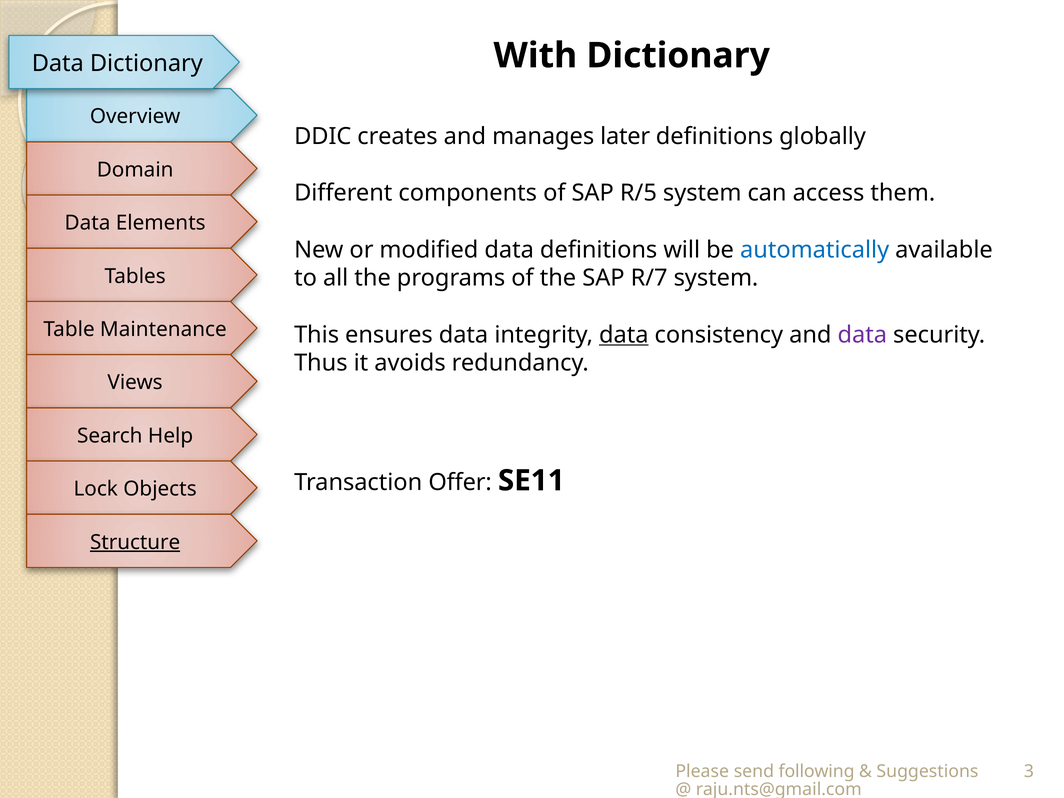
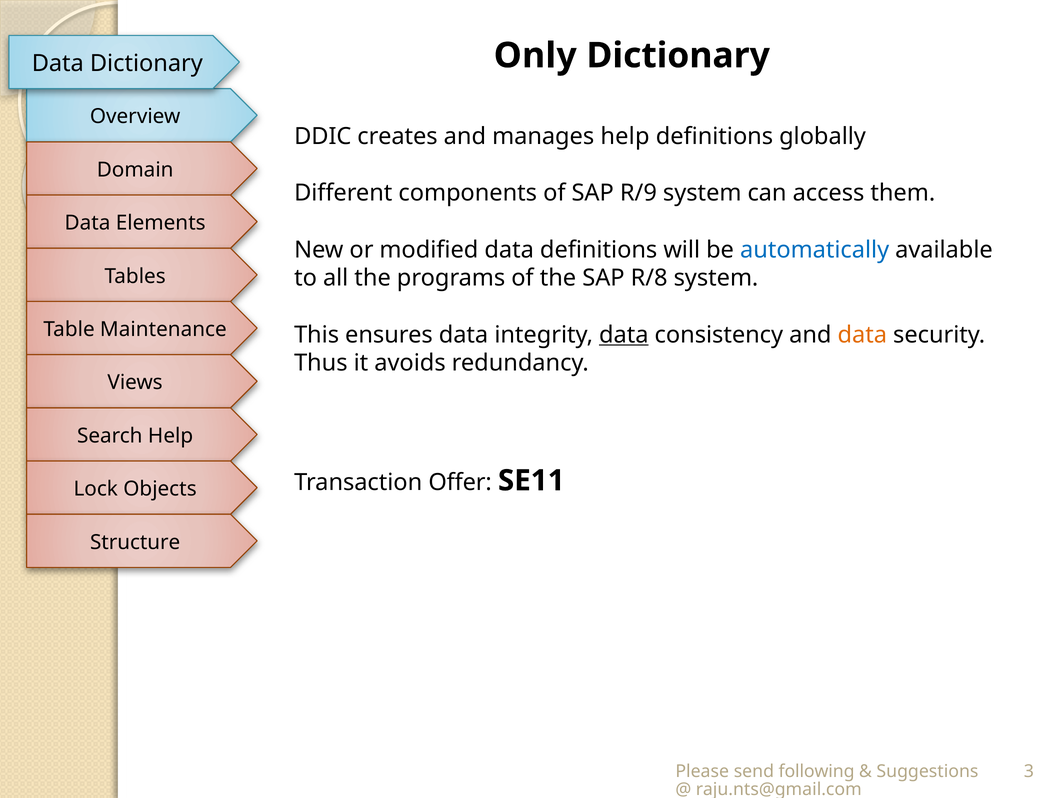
With: With -> Only
manages later: later -> help
R/5: R/5 -> R/9
R/7: R/7 -> R/8
data at (862, 335) colour: purple -> orange
Structure underline: present -> none
